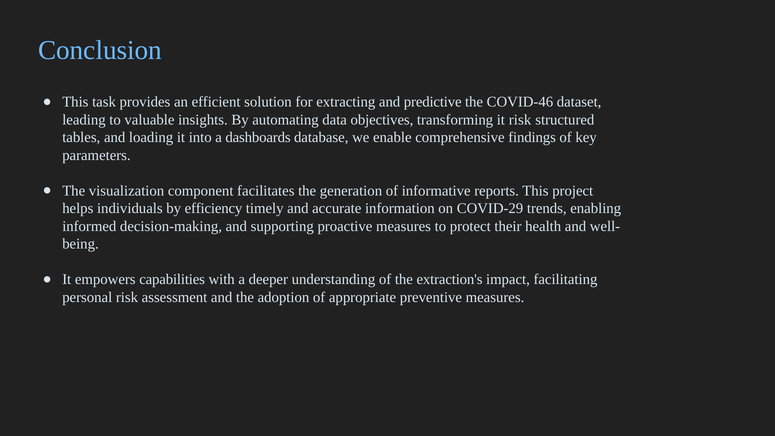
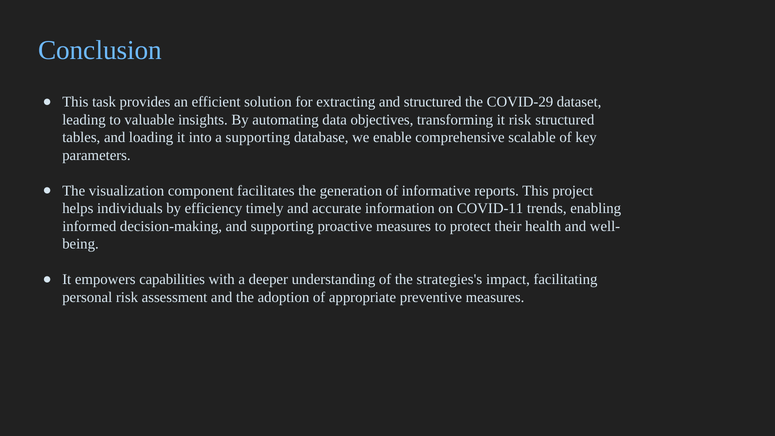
and predictive: predictive -> structured
COVID-46: COVID-46 -> COVID-29
a dashboards: dashboards -> supporting
findings: findings -> scalable
COVID-29: COVID-29 -> COVID-11
extraction's: extraction's -> strategies's
